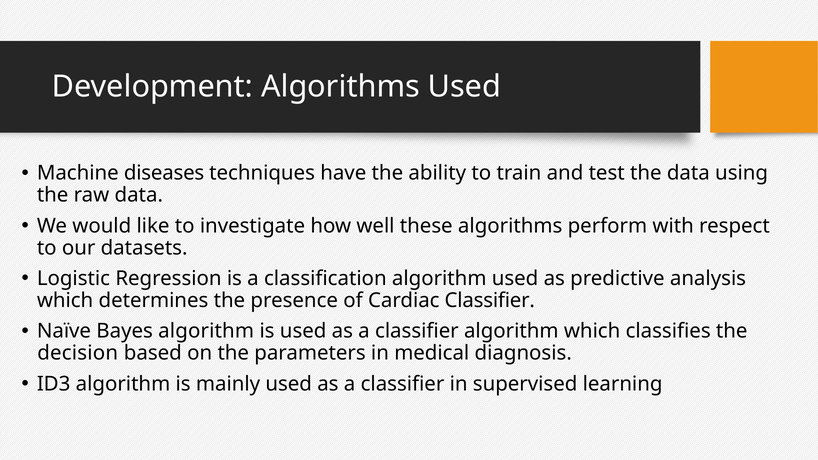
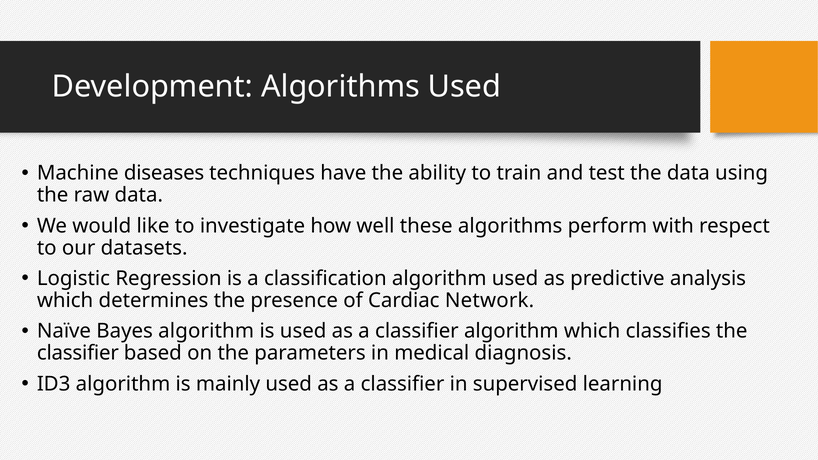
Cardiac Classifier: Classifier -> Network
decision at (78, 353): decision -> classifier
